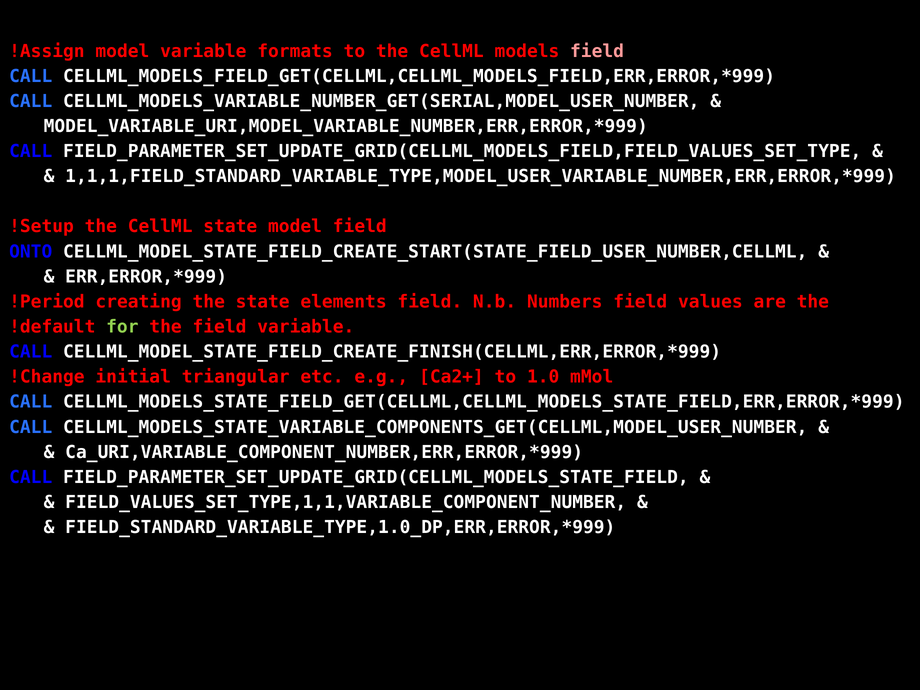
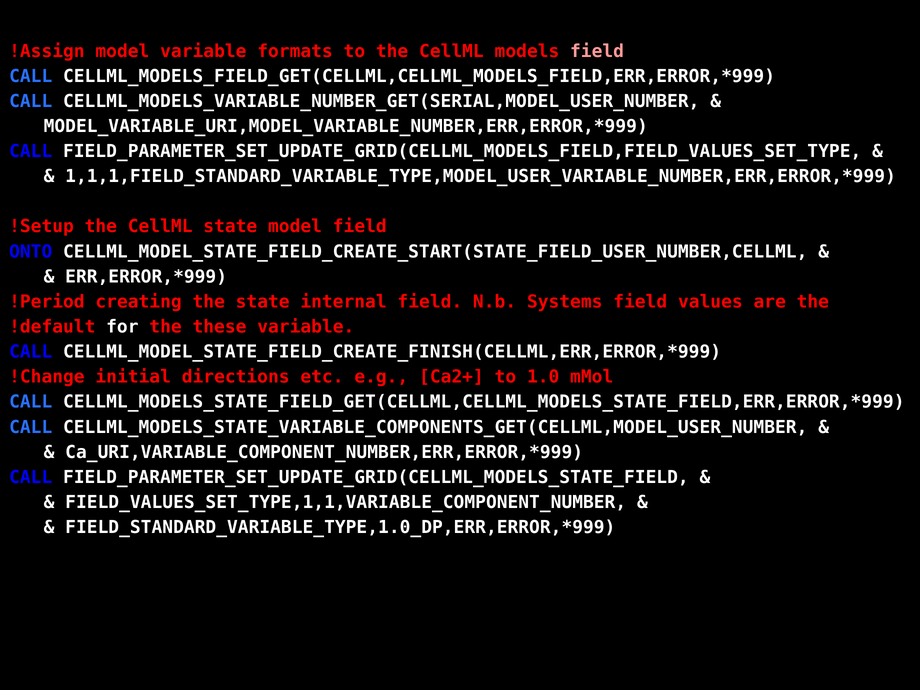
elements: elements -> internal
Numbers: Numbers -> Systems
for colour: light green -> white
the field: field -> these
triangular: triangular -> directions
